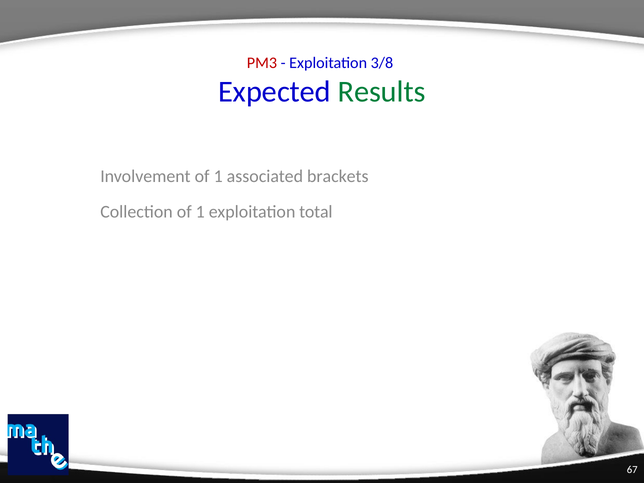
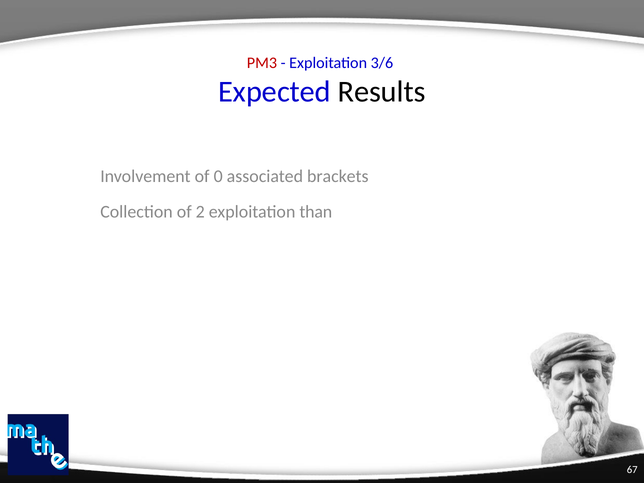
3/8: 3/8 -> 3/6
Results colour: green -> black
Involvement of 1: 1 -> 0
Collection of 1: 1 -> 2
total: total -> than
